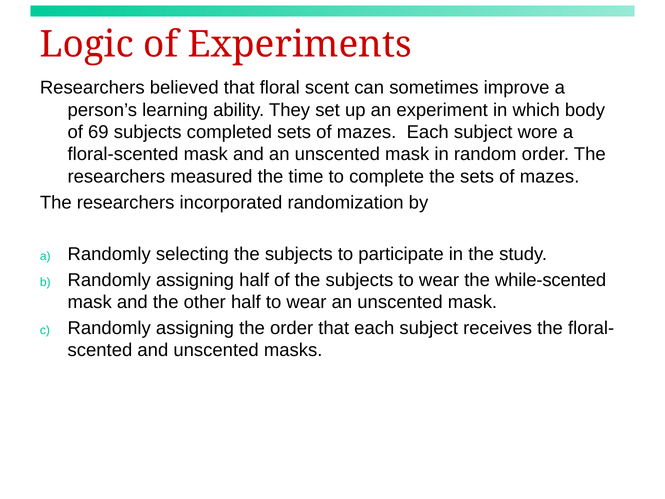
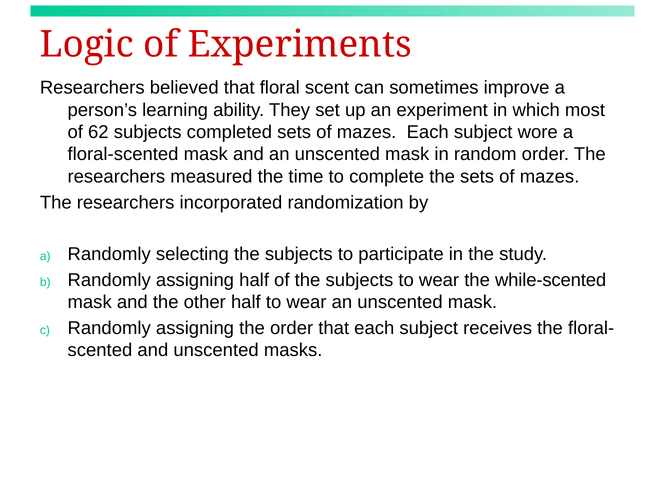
body: body -> most
69: 69 -> 62
